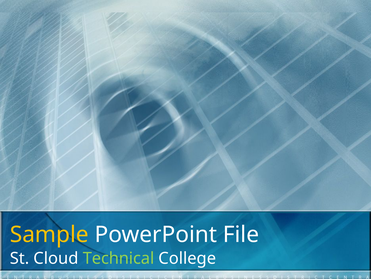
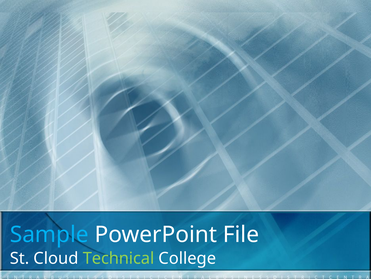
Sample colour: yellow -> light blue
